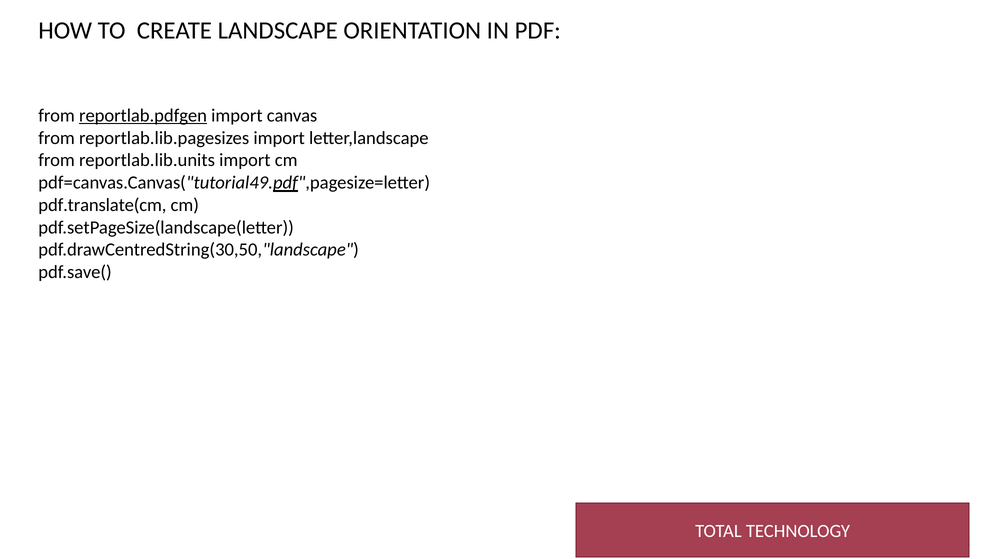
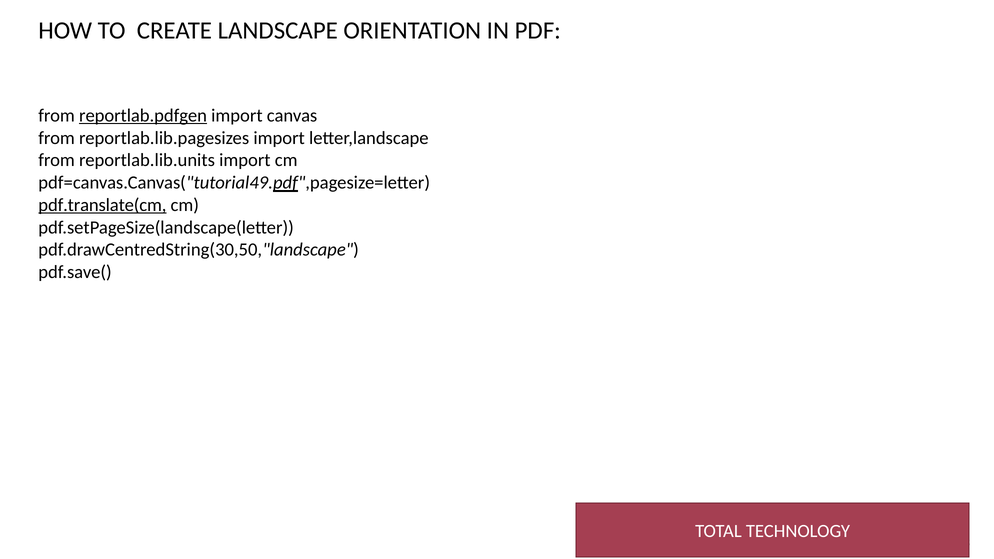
pdf.translate(cm underline: none -> present
